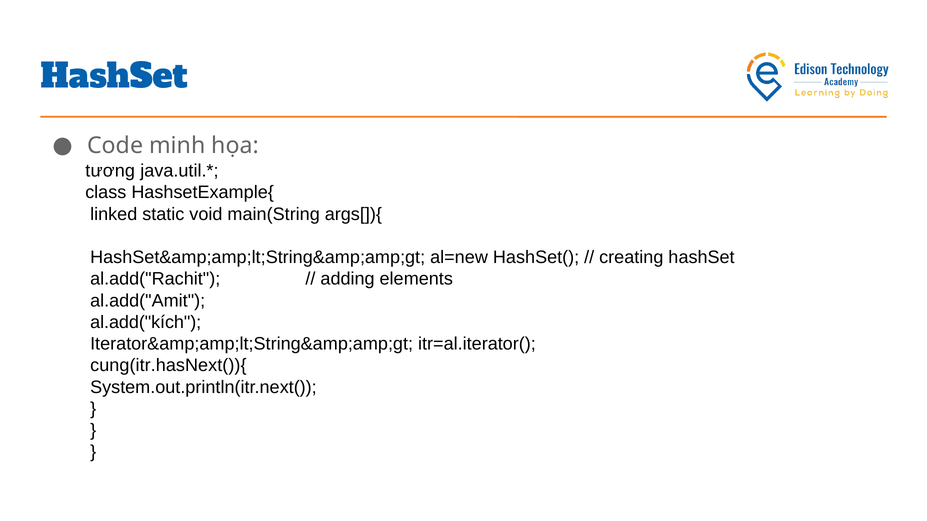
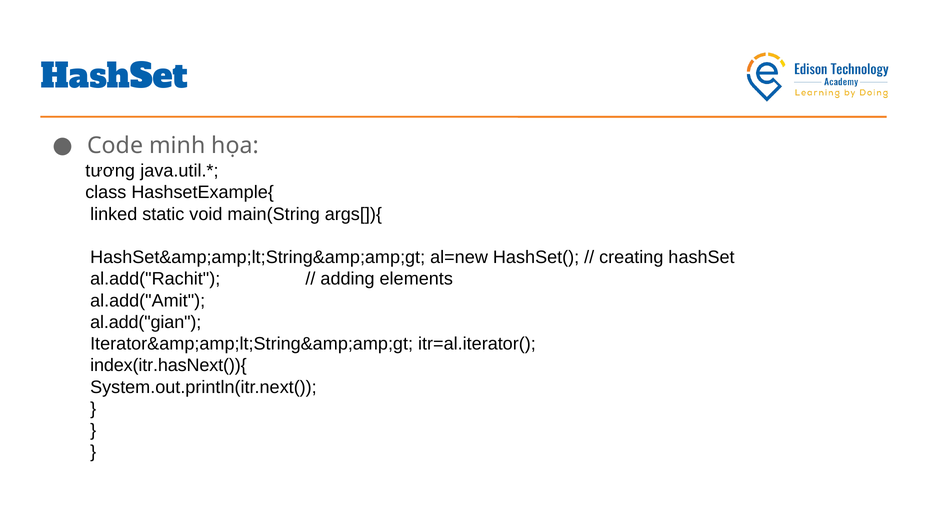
al.add("kích: al.add("kích -> al.add("gian
cung(itr.hasNext()){: cung(itr.hasNext()){ -> index(itr.hasNext()){
